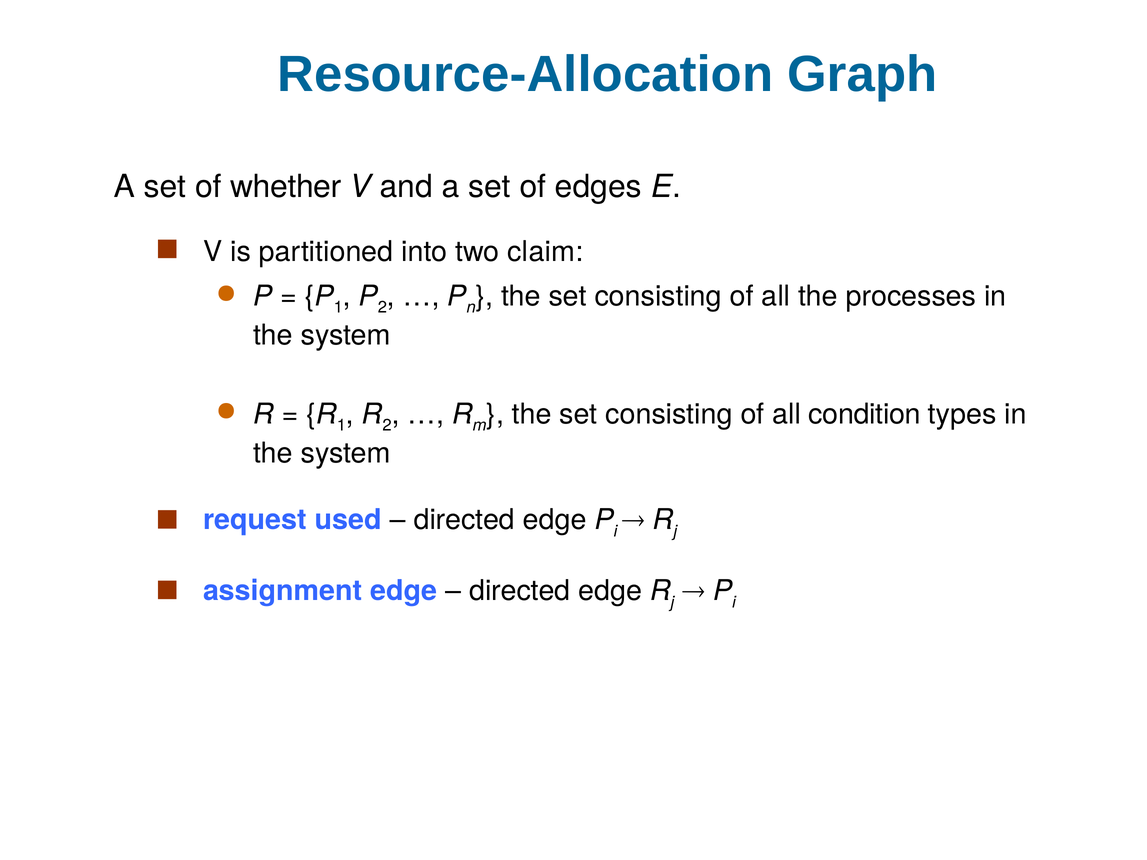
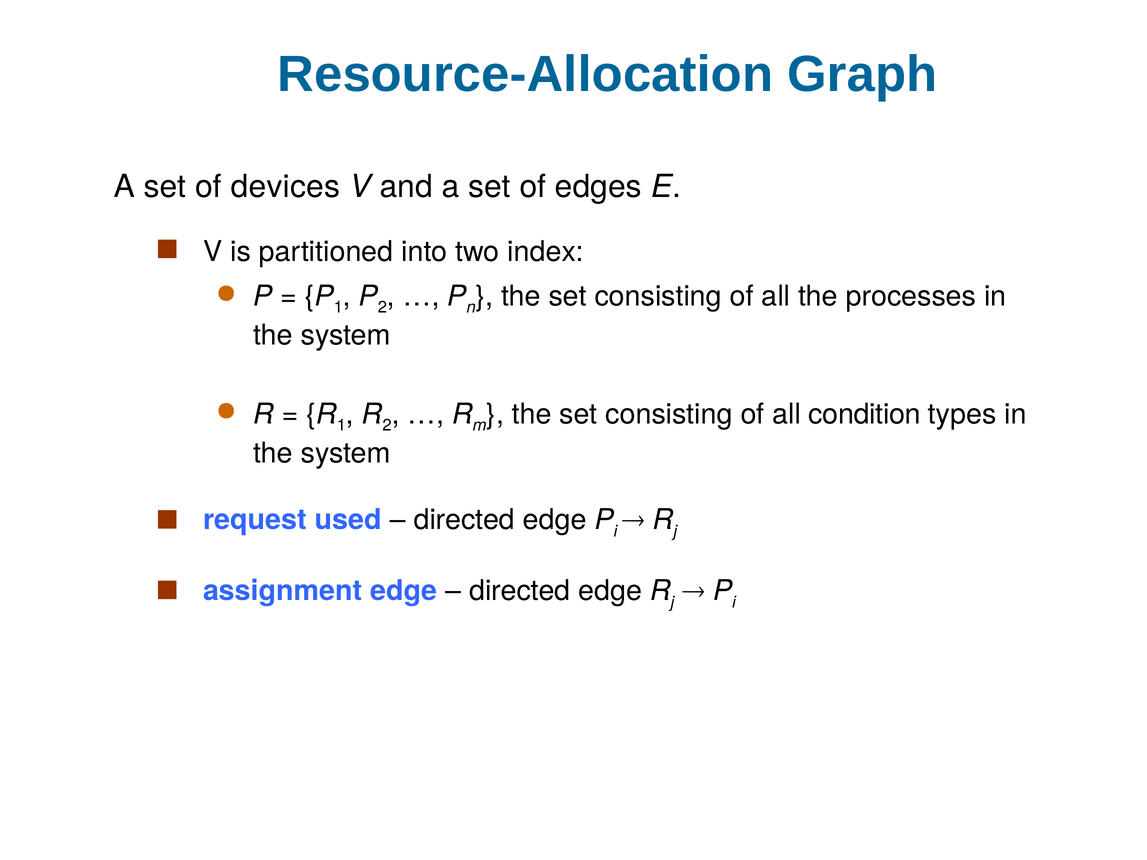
whether: whether -> devices
claim: claim -> index
